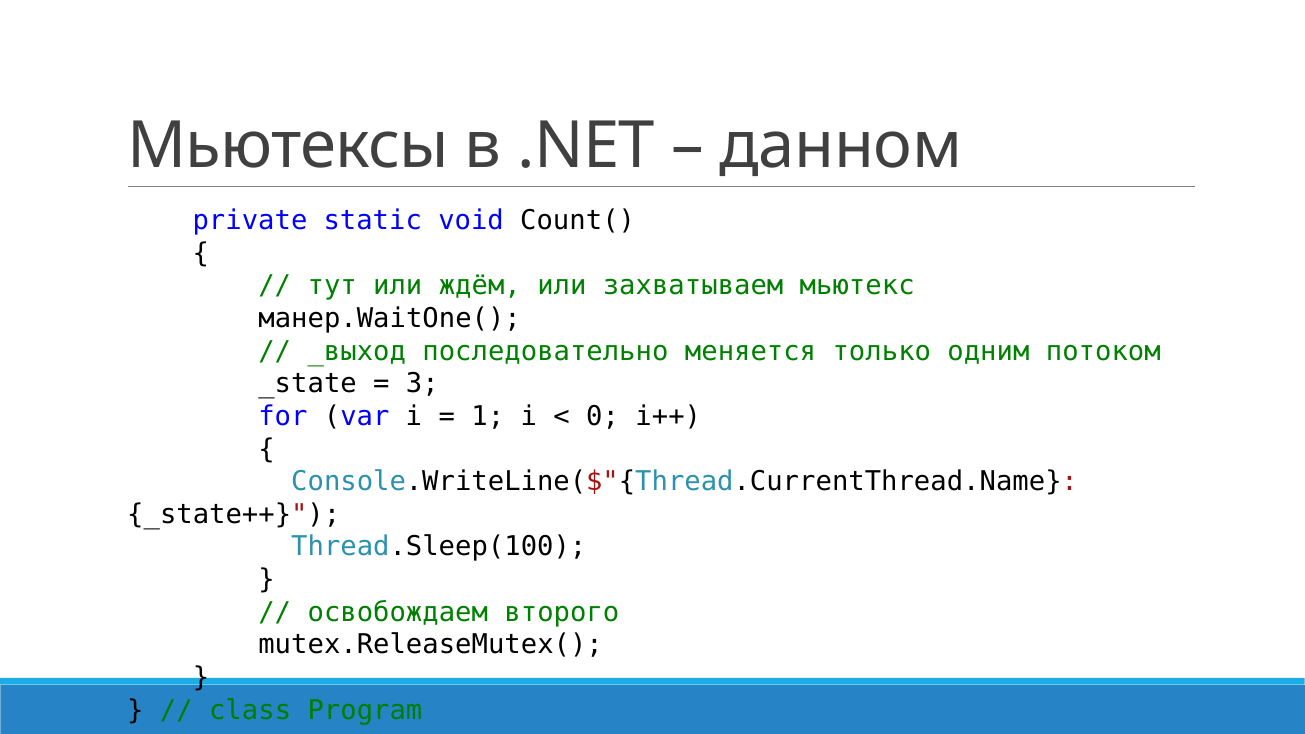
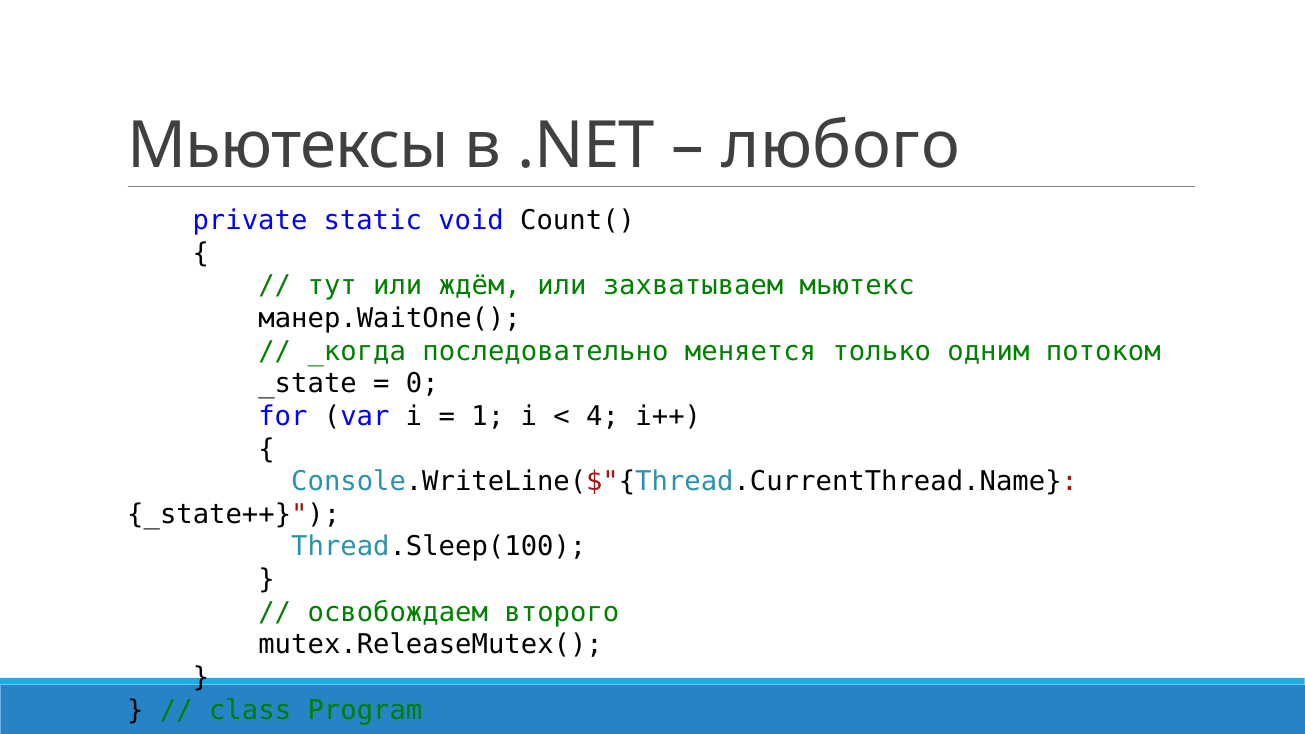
данном: данном -> любого
_выход: _выход -> _когда
3: 3 -> 0
0: 0 -> 4
